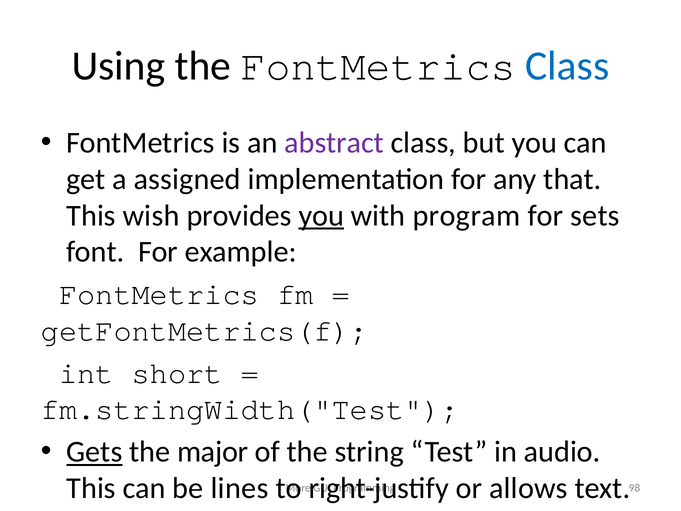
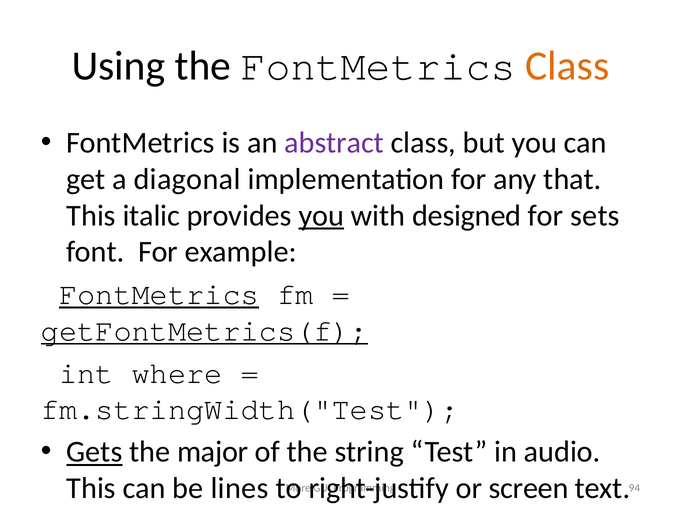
Class at (567, 66) colour: blue -> orange
assigned: assigned -> diagonal
wish: wish -> italic
program: program -> designed
FontMetrics at (159, 294) underline: none -> present
getFontMetrics(f underline: none -> present
short: short -> where
allows: allows -> screen
98: 98 -> 94
